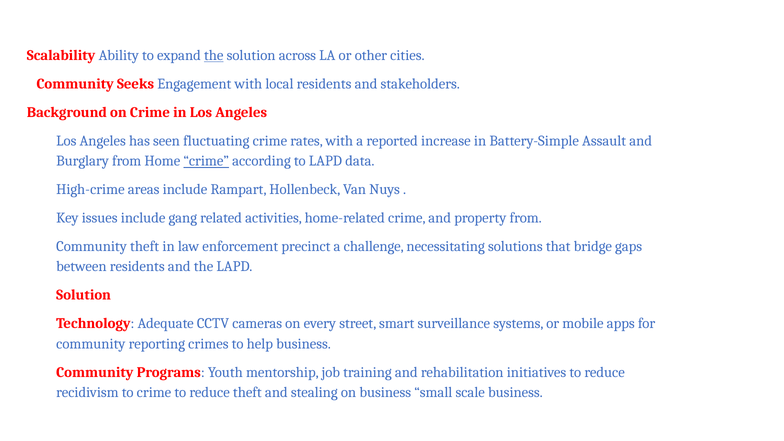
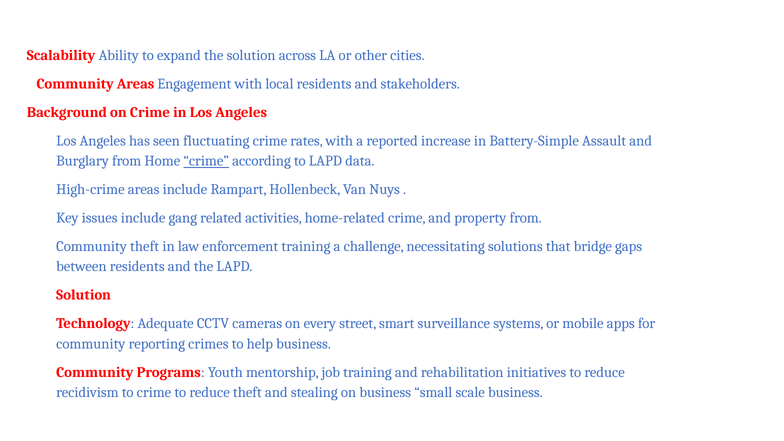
the at (214, 55) underline: present -> none
Community Seeks: Seeks -> Areas
enforcement precinct: precinct -> training
